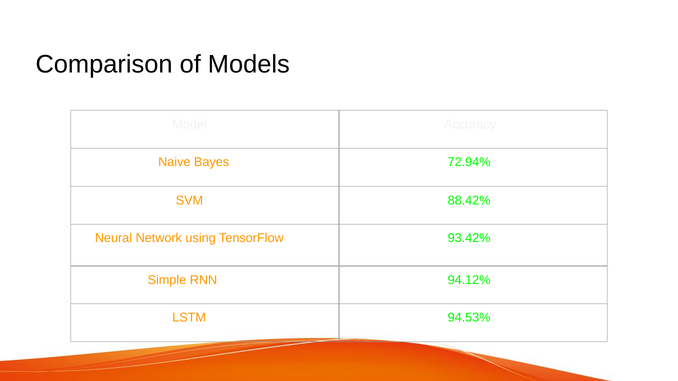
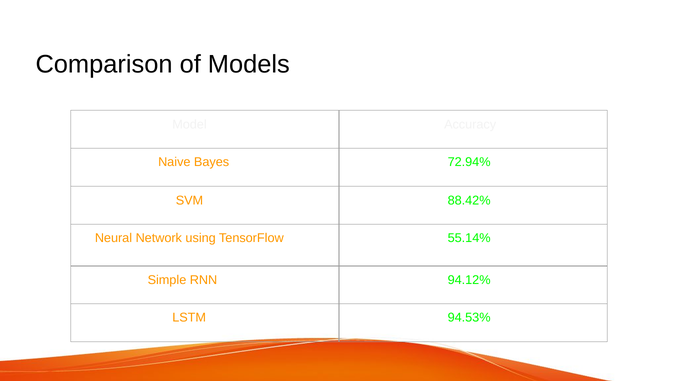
93.42%: 93.42% -> 55.14%
